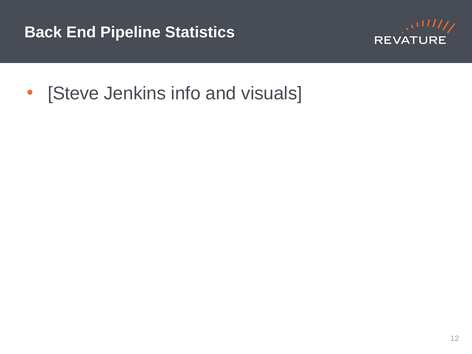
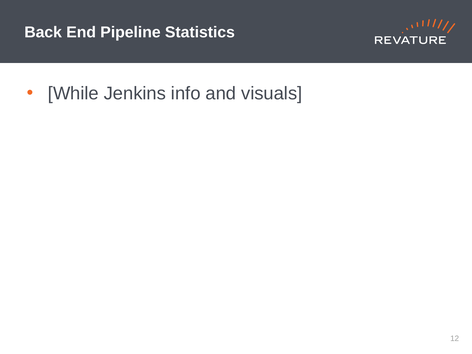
Steve: Steve -> While
